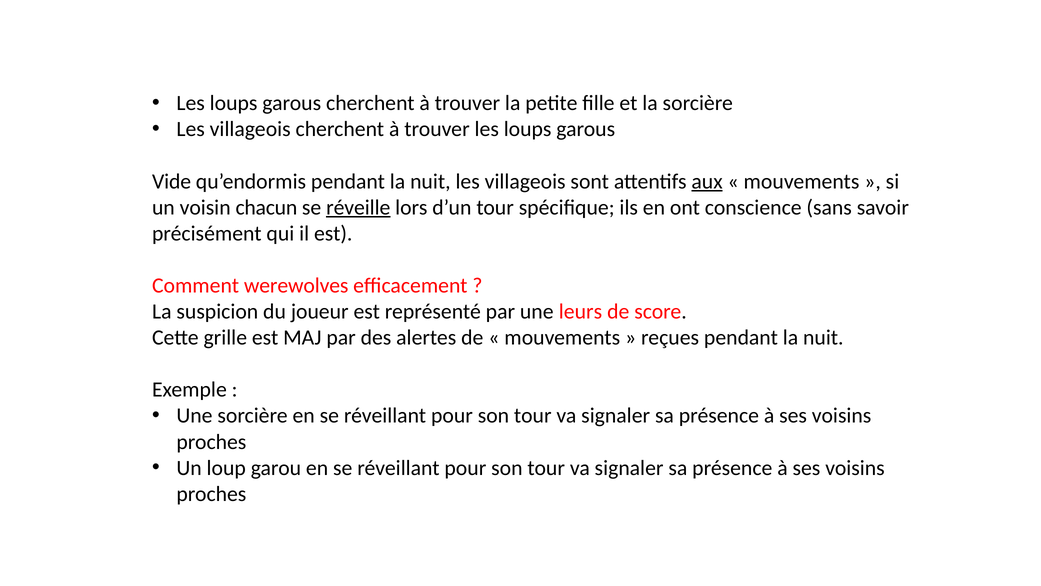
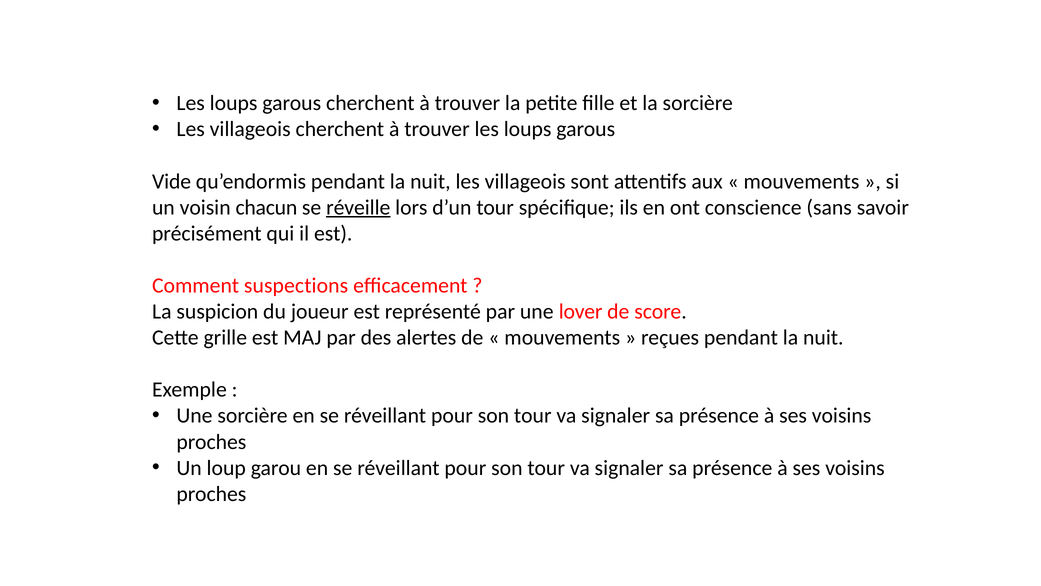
aux underline: present -> none
werewolves: werewolves -> suspections
leurs: leurs -> lover
